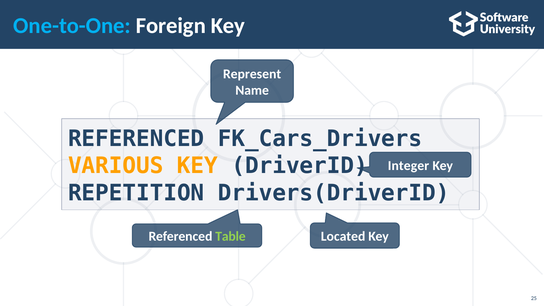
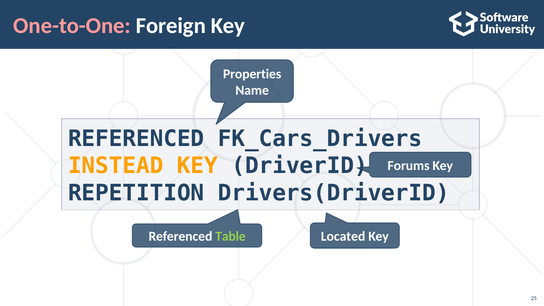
One-to-One colour: light blue -> pink
Represent: Represent -> Properties
VARIOUS: VARIOUS -> INSTEAD
Integer: Integer -> Forums
